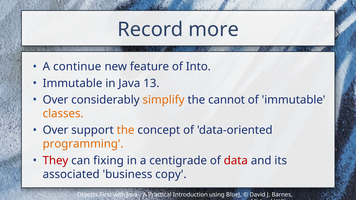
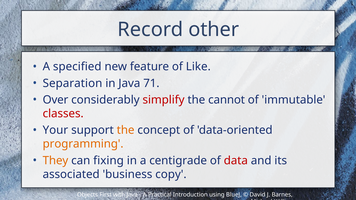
more: more -> other
continue: continue -> specified
Into: Into -> Like
Immutable at (73, 83): Immutable -> Separation
13: 13 -> 71
simplify colour: orange -> red
classes colour: orange -> red
Over at (56, 130): Over -> Your
They colour: red -> orange
